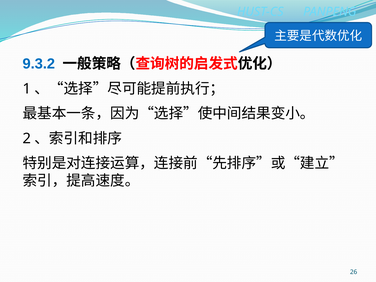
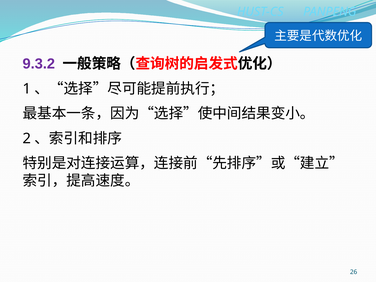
9.3.2 colour: blue -> purple
